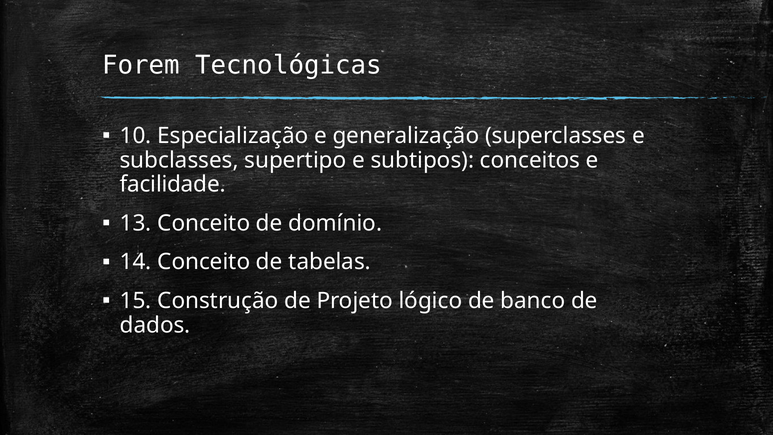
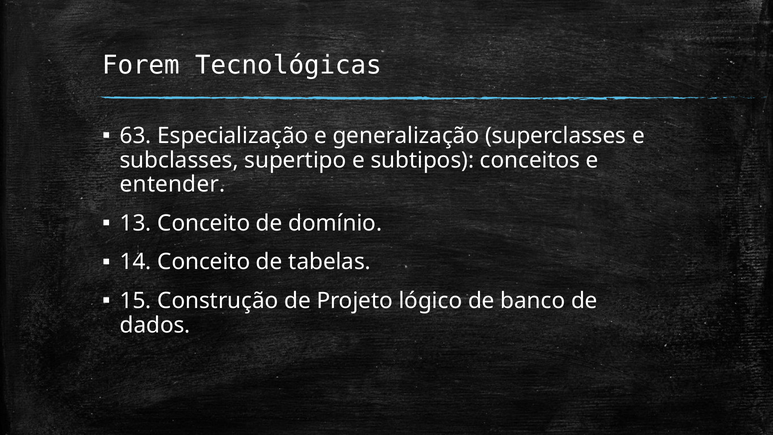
10: 10 -> 63
facilidade: facilidade -> entender
